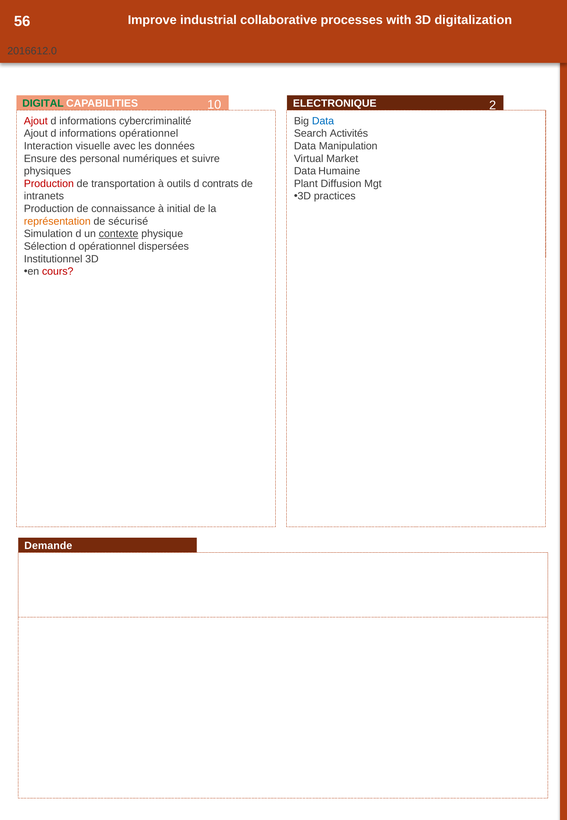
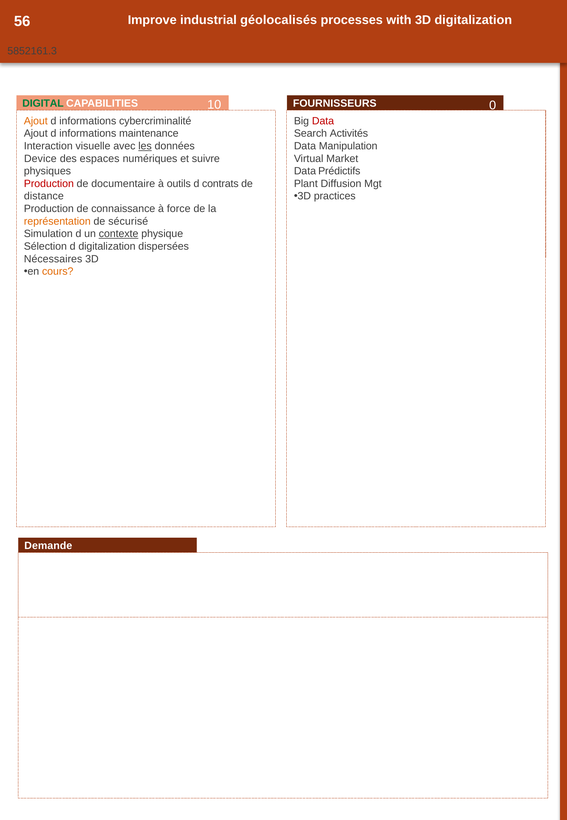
collaborative: collaborative -> géolocalisés
2016612.0: 2016612.0 -> 5852161.3
ELECTRONIQUE: ELECTRONIQUE -> FOURNISSEURS
10 2: 2 -> 0
Ajout at (36, 121) colour: red -> orange
Data at (323, 121) colour: blue -> red
informations opérationnel: opérationnel -> maintenance
les underline: none -> present
Ensure: Ensure -> Device
personal: personal -> espaces
Humaine: Humaine -> Prédictifs
transportation: transportation -> documentaire
intranets: intranets -> distance
initial: initial -> force
d opérationnel: opérationnel -> digitalization
Institutionnel: Institutionnel -> Nécessaires
cours colour: red -> orange
